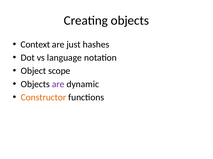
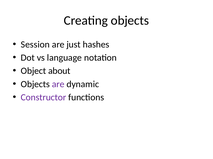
Context: Context -> Session
scope: scope -> about
Constructor colour: orange -> purple
